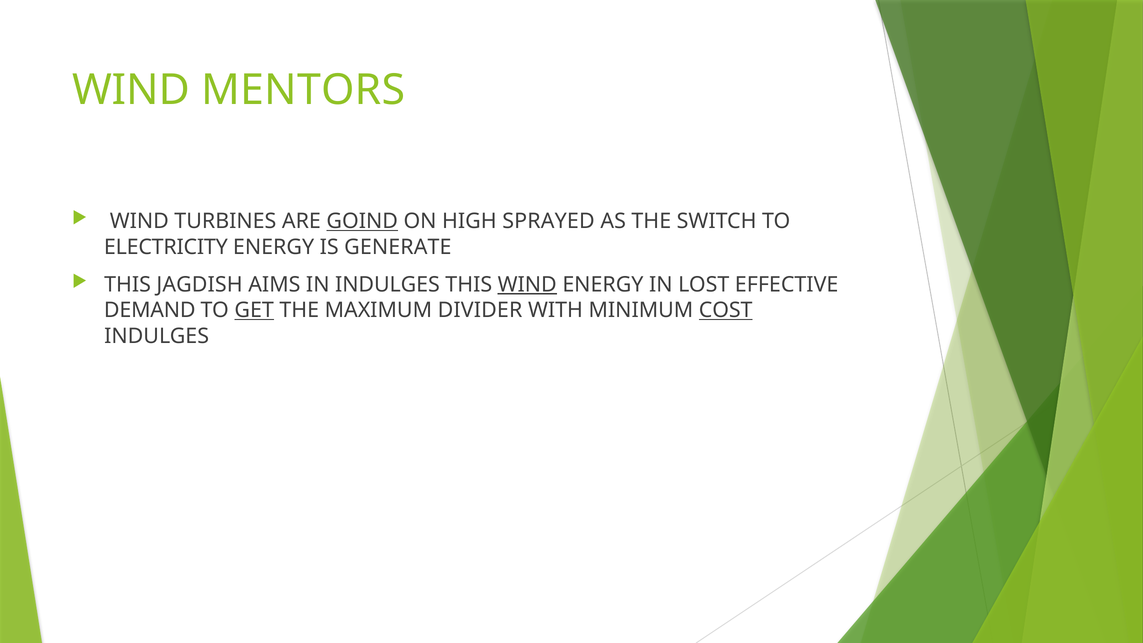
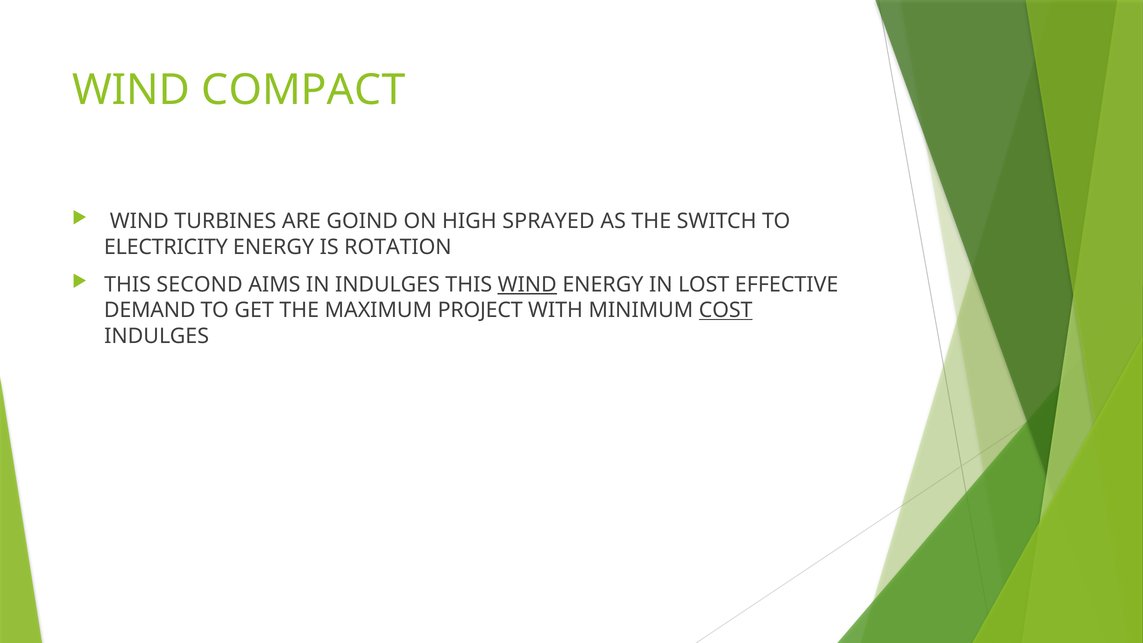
MENTORS: MENTORS -> COMPACT
GOIND underline: present -> none
GENERATE: GENERATE -> ROTATION
JAGDISH: JAGDISH -> SECOND
GET underline: present -> none
DIVIDER: DIVIDER -> PROJECT
